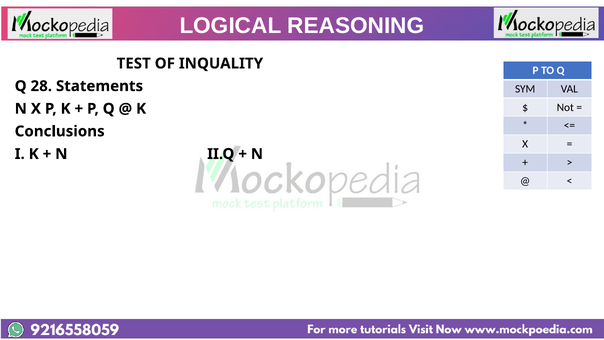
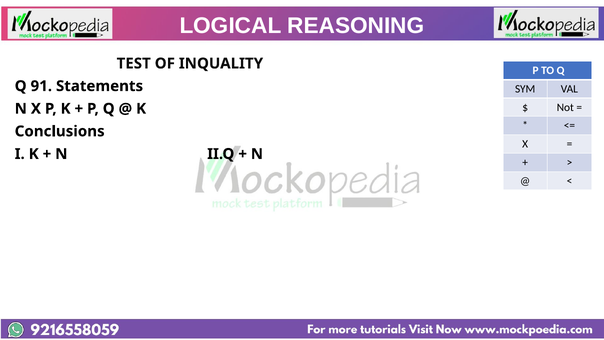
28: 28 -> 91
